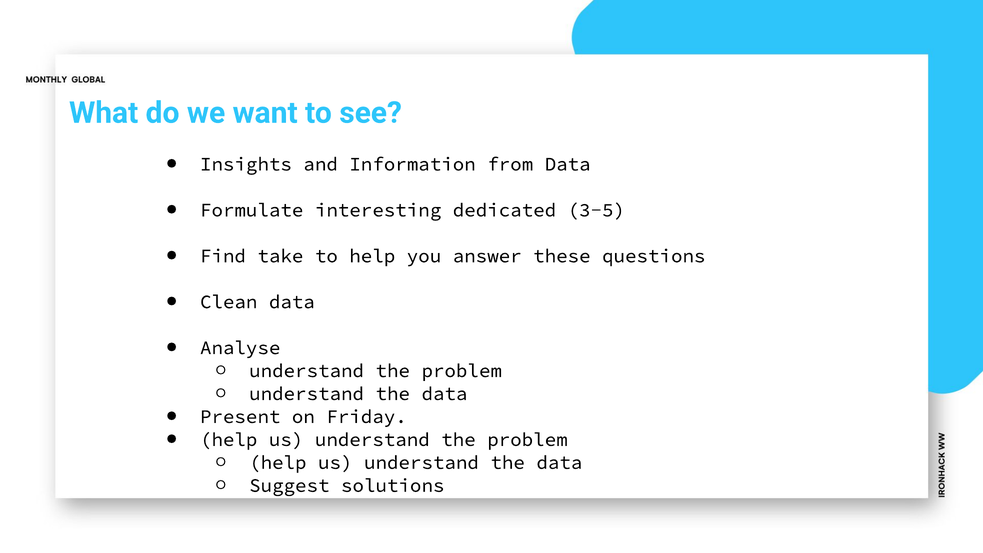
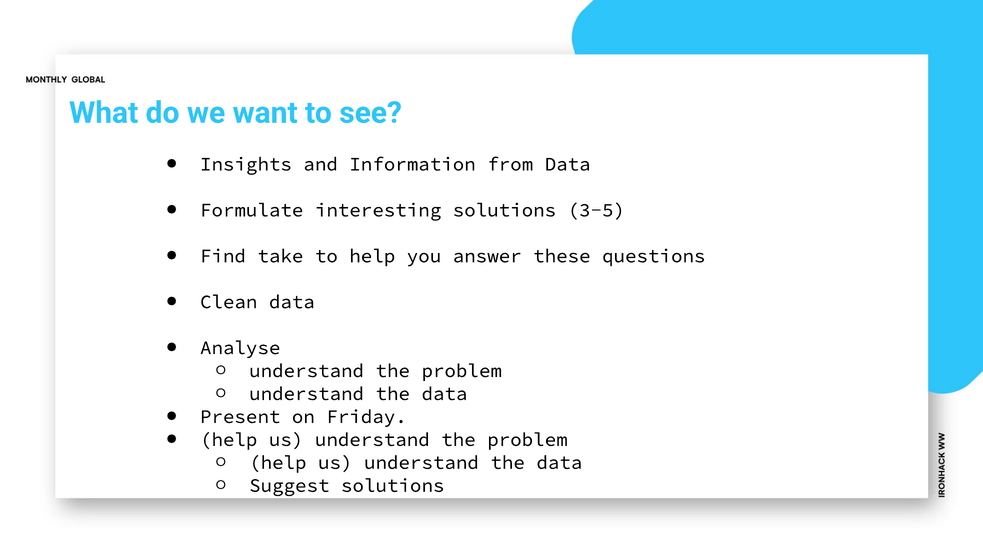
interesting dedicated: dedicated -> solutions
